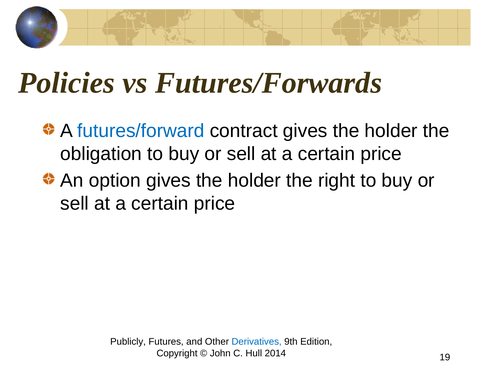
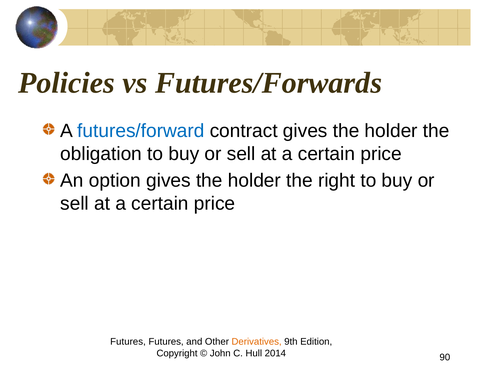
Publicly at (128, 342): Publicly -> Futures
Derivatives colour: blue -> orange
19: 19 -> 90
